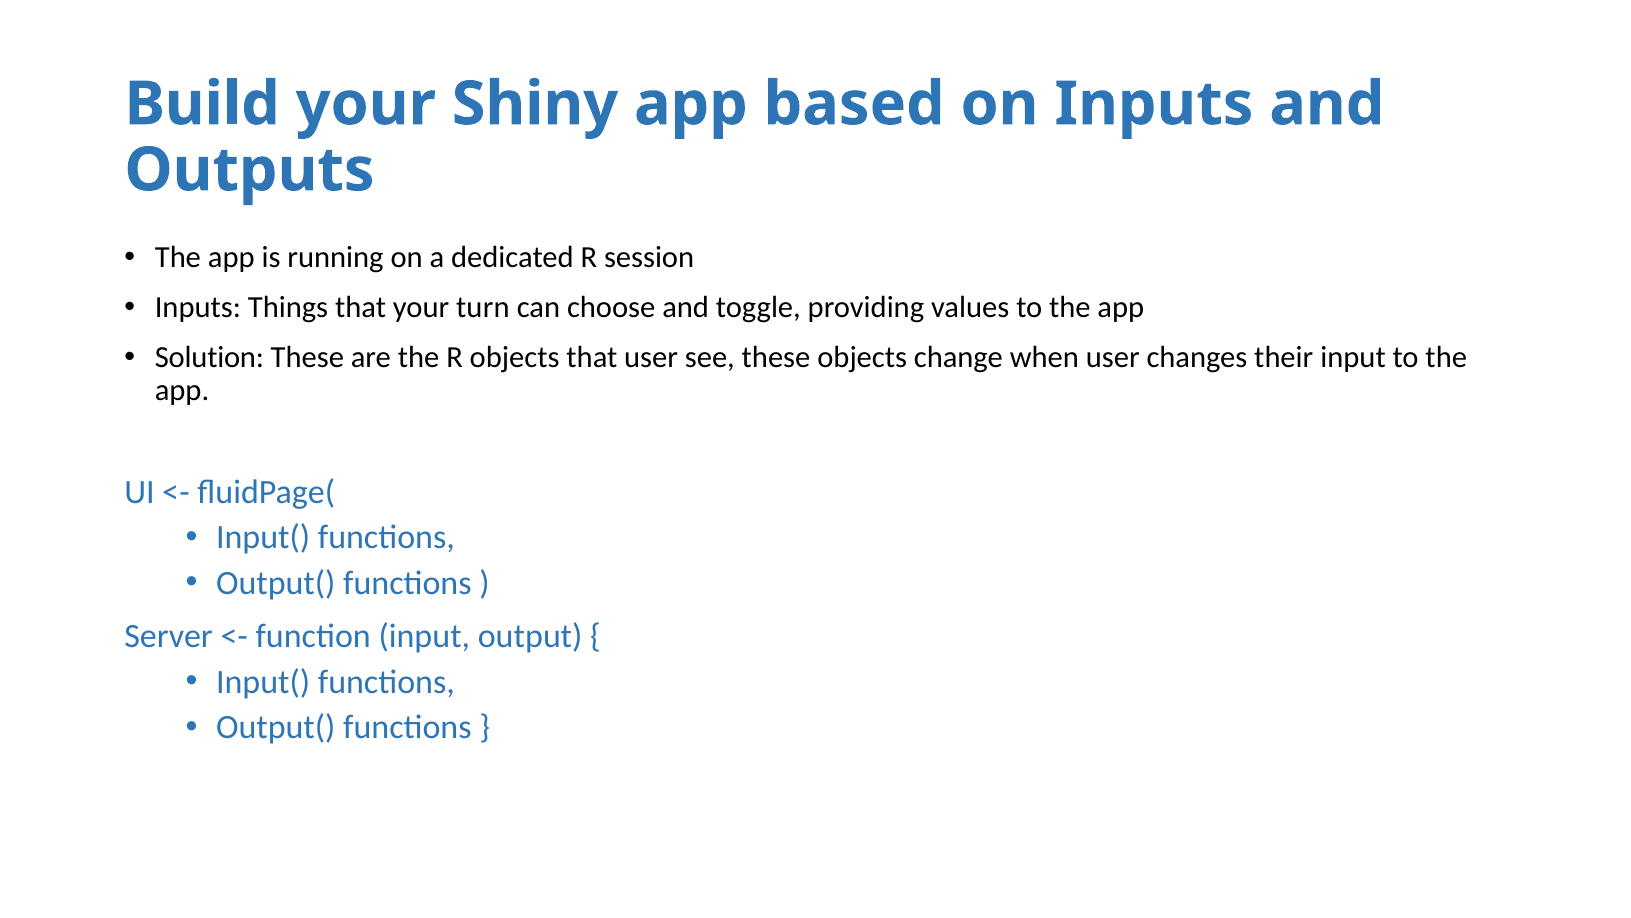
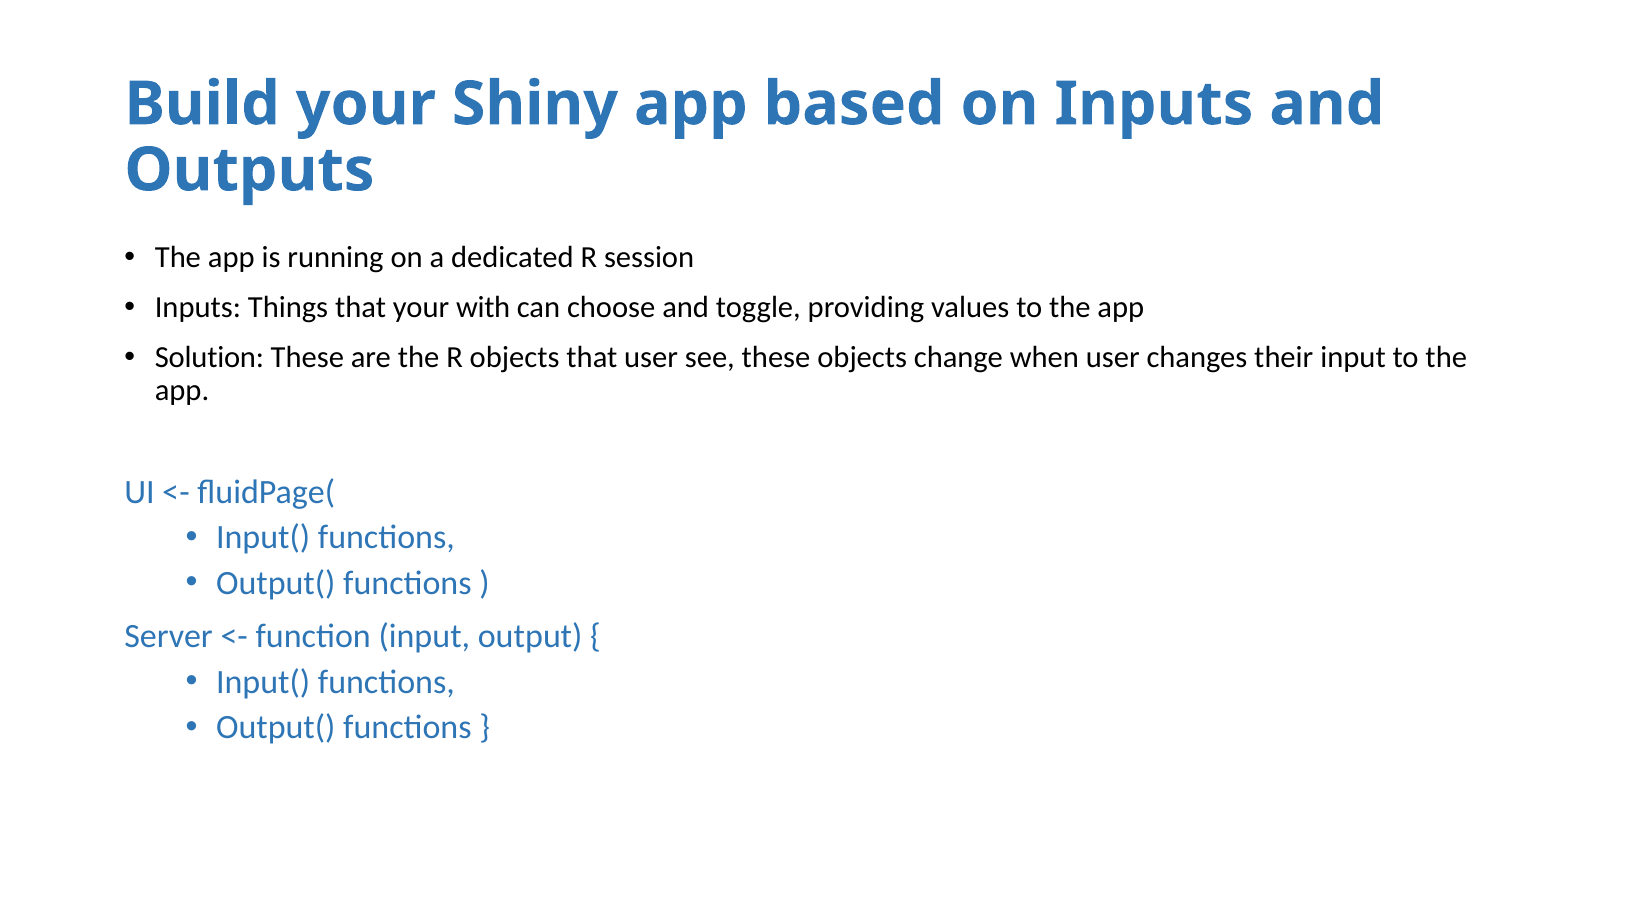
turn: turn -> with
